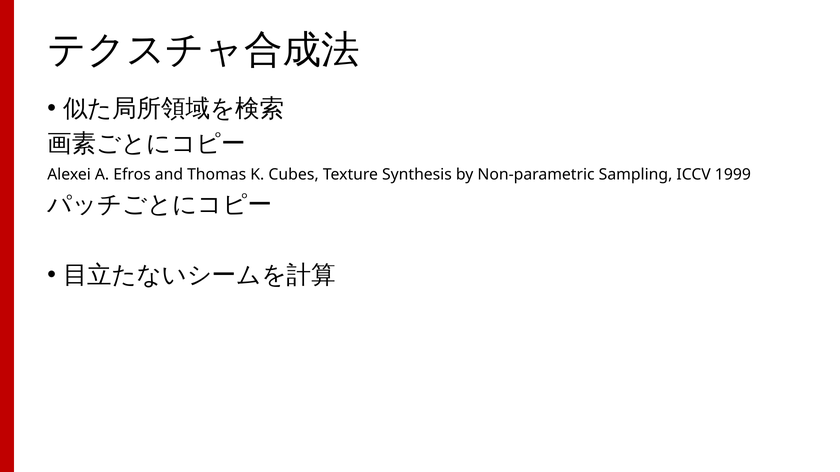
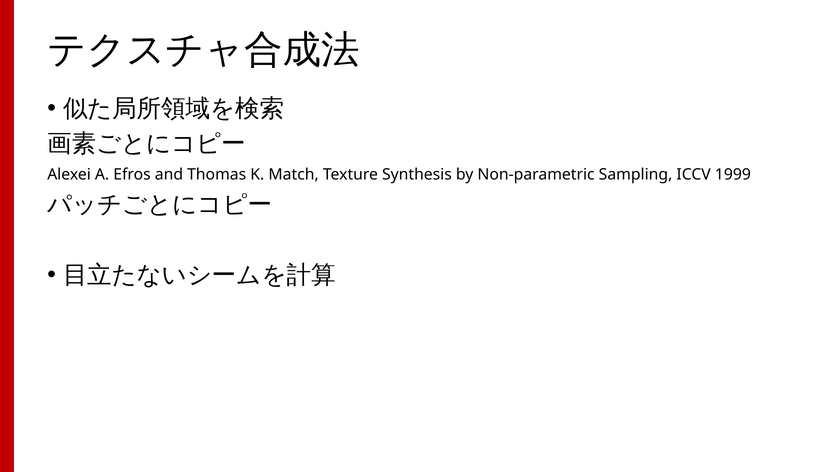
Cubes: Cubes -> Match
